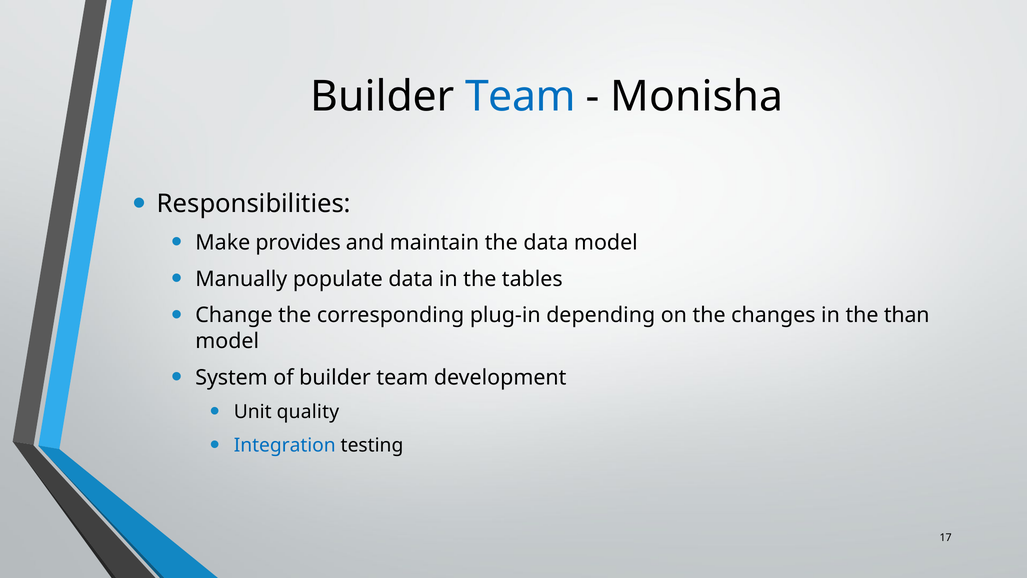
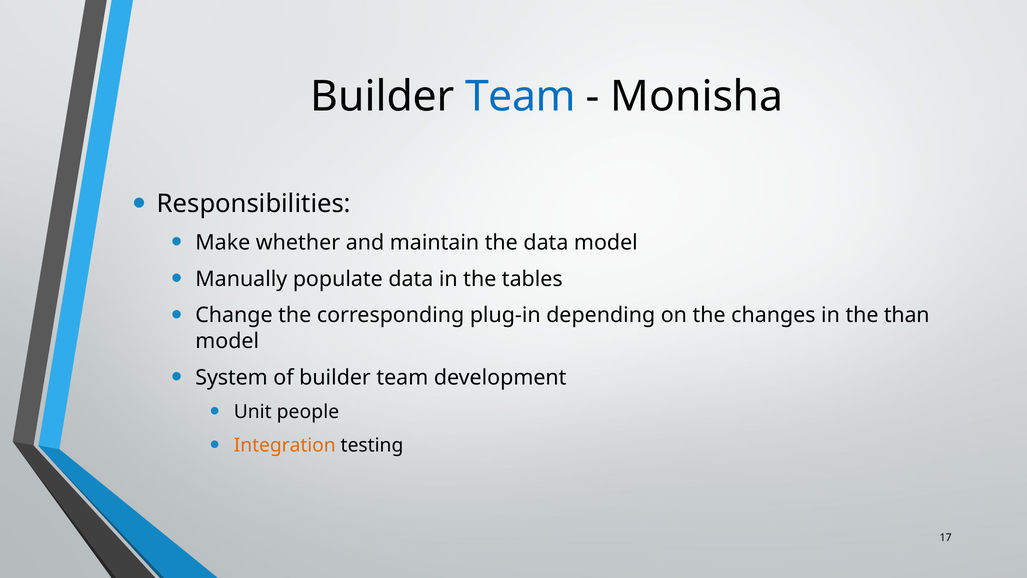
provides: provides -> whether
quality: quality -> people
Integration colour: blue -> orange
